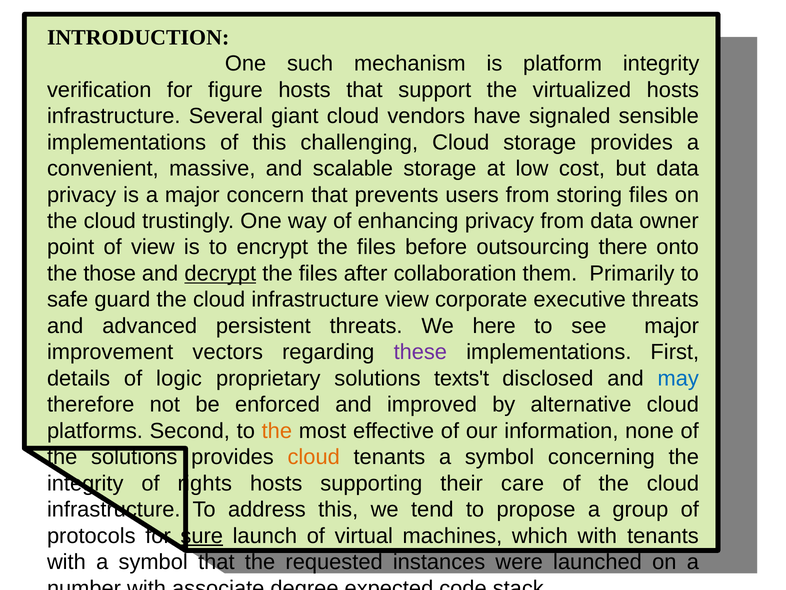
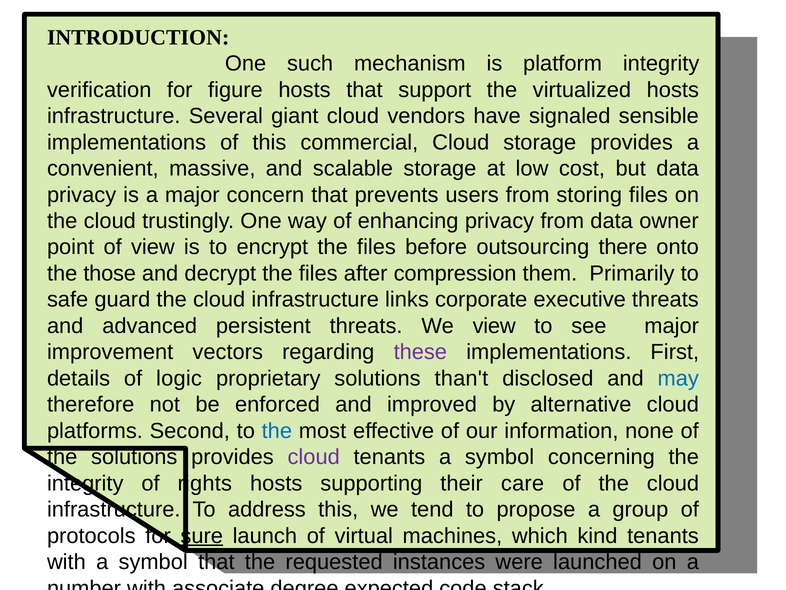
challenging: challenging -> commercial
decrypt underline: present -> none
collaboration: collaboration -> compression
infrastructure view: view -> links
We here: here -> view
texts't: texts't -> than't
the at (277, 431) colour: orange -> blue
cloud at (314, 457) colour: orange -> purple
which with: with -> kind
